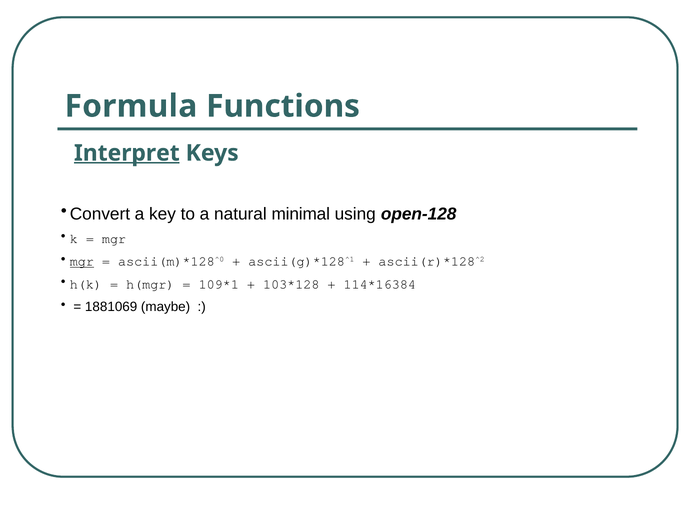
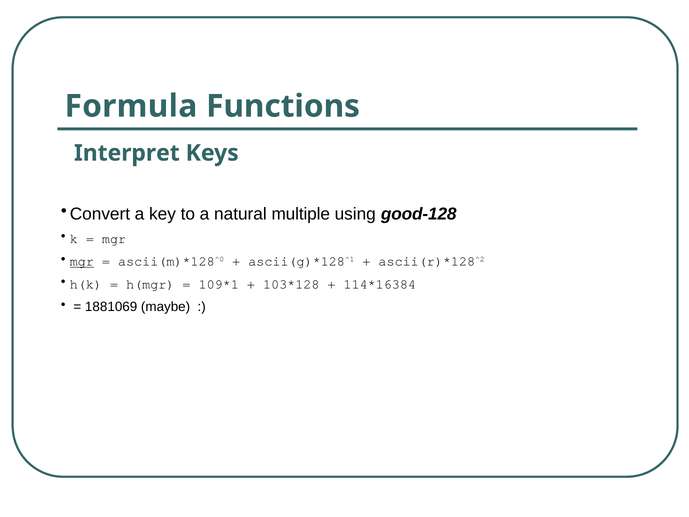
Interpret underline: present -> none
minimal: minimal -> multiple
open-128: open-128 -> good-128
